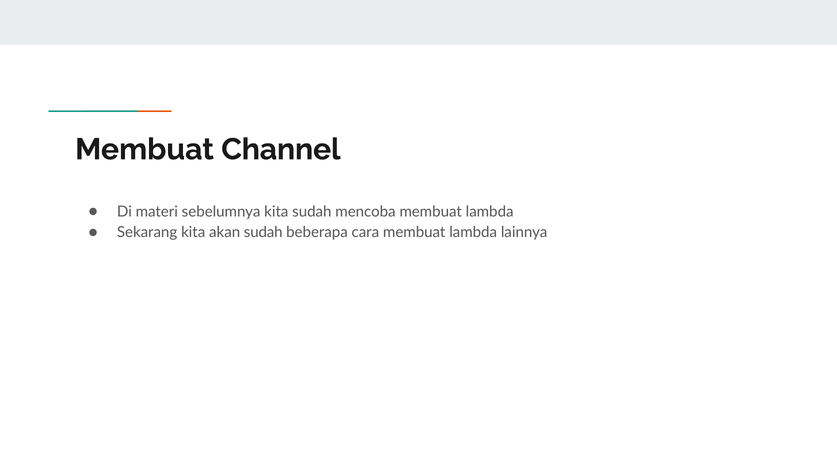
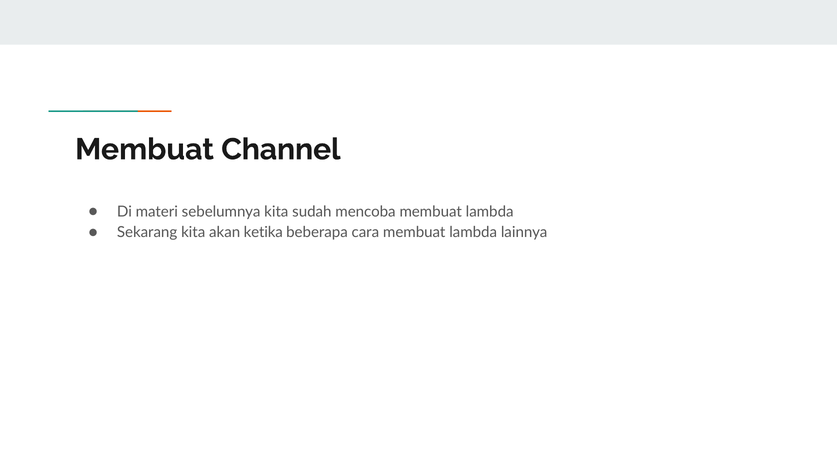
akan sudah: sudah -> ketika
